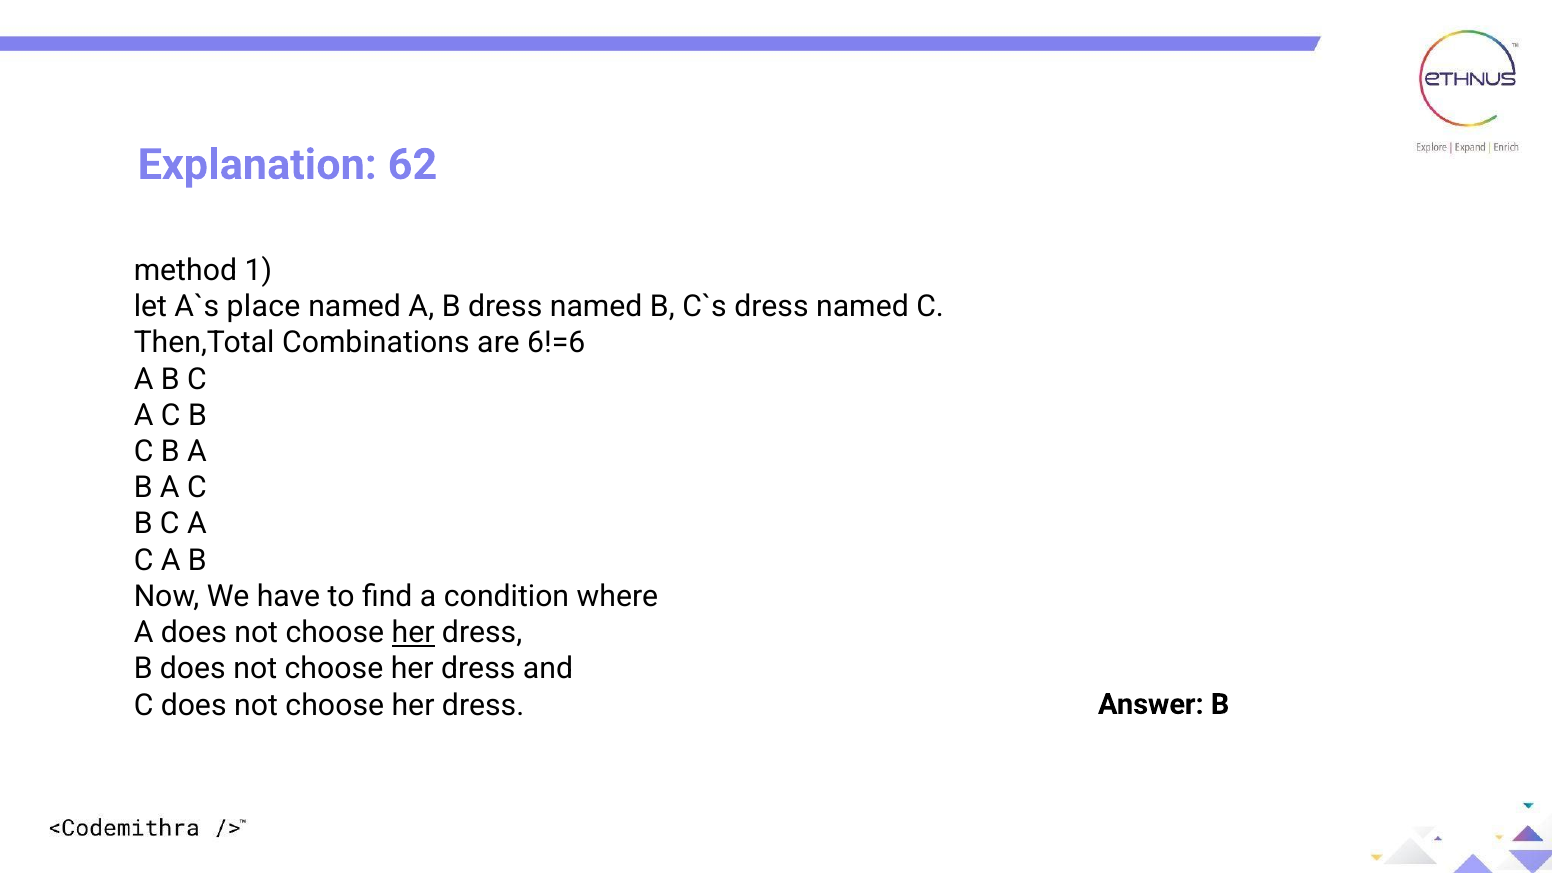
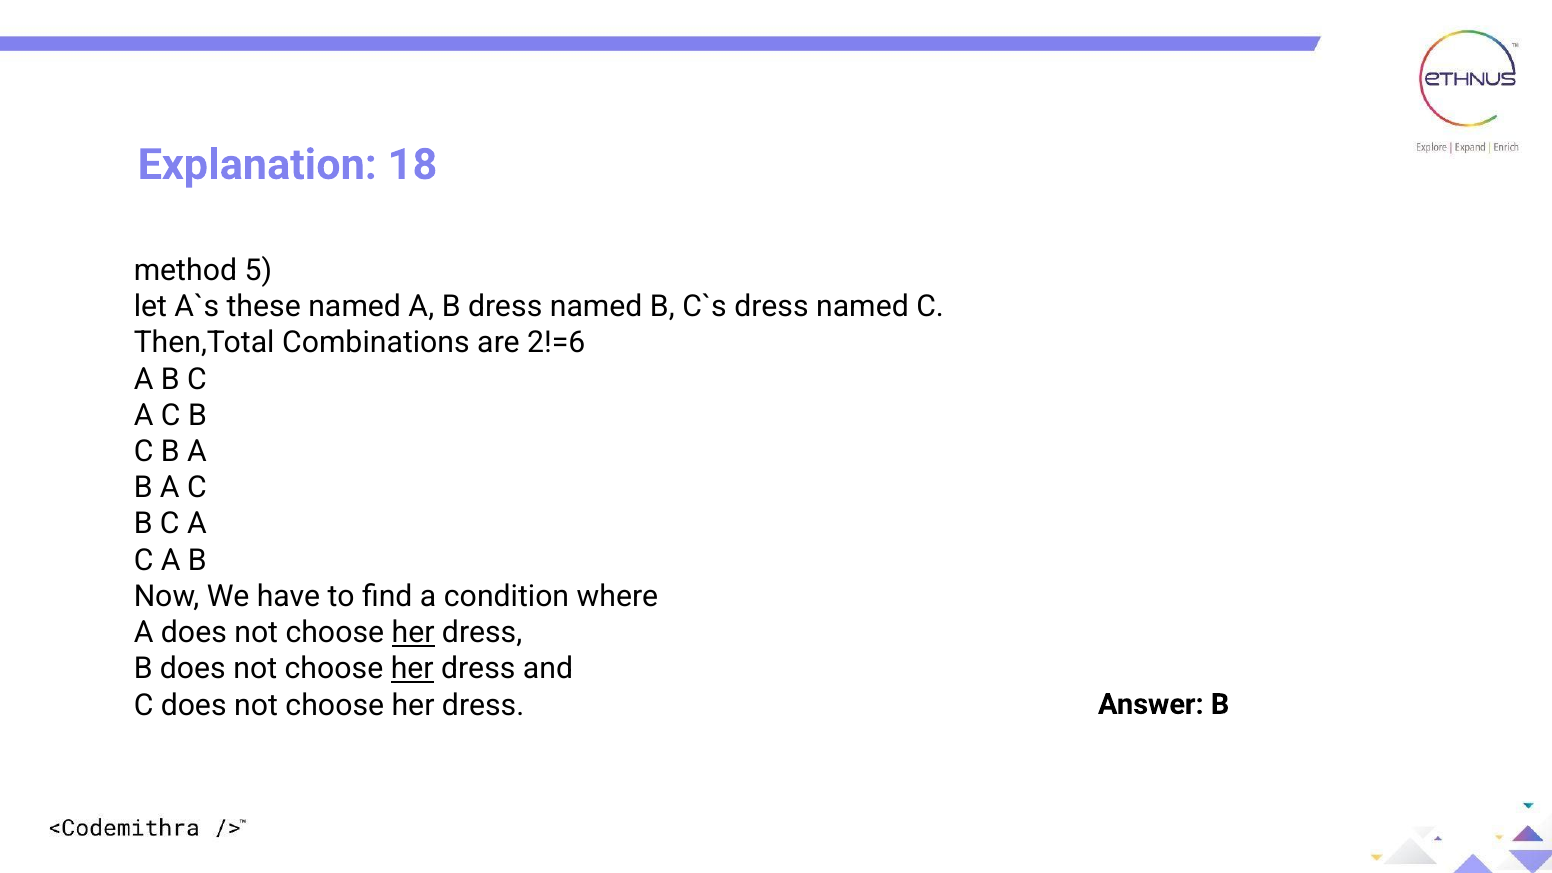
62: 62 -> 18
1: 1 -> 5
place: place -> these
6!=6: 6!=6 -> 2!=6
her at (412, 669) underline: none -> present
